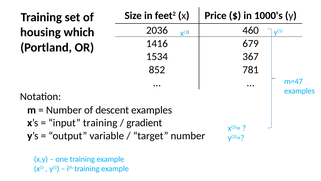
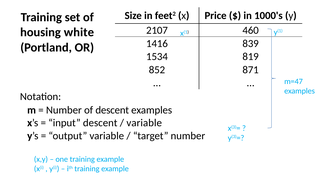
2036: 2036 -> 2107
which: which -> white
679: 679 -> 839
367: 367 -> 819
781: 781 -> 871
input training: training -> descent
gradient at (144, 123): gradient -> variable
